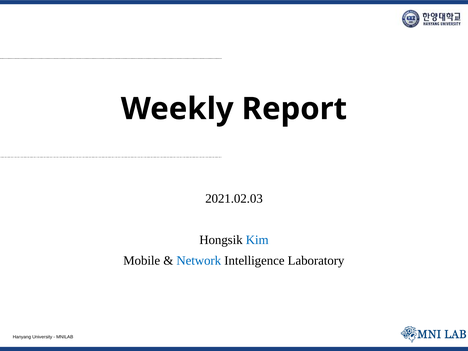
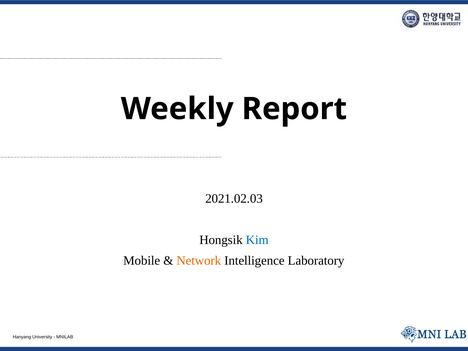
Network colour: blue -> orange
